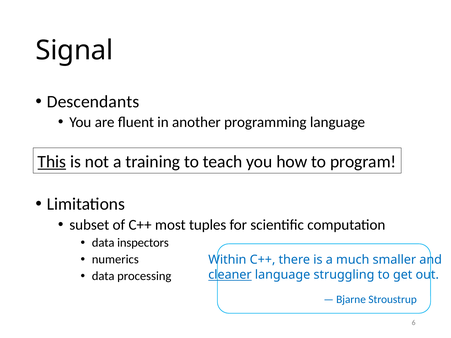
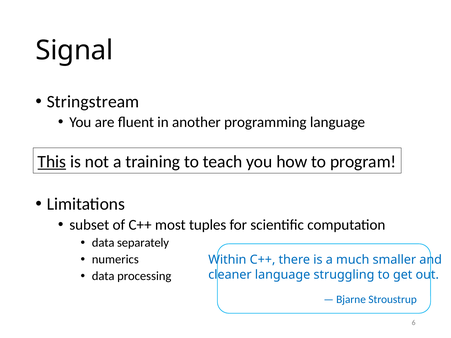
Descendants: Descendants -> Stringstream
inspectors: inspectors -> separately
cleaner underline: present -> none
